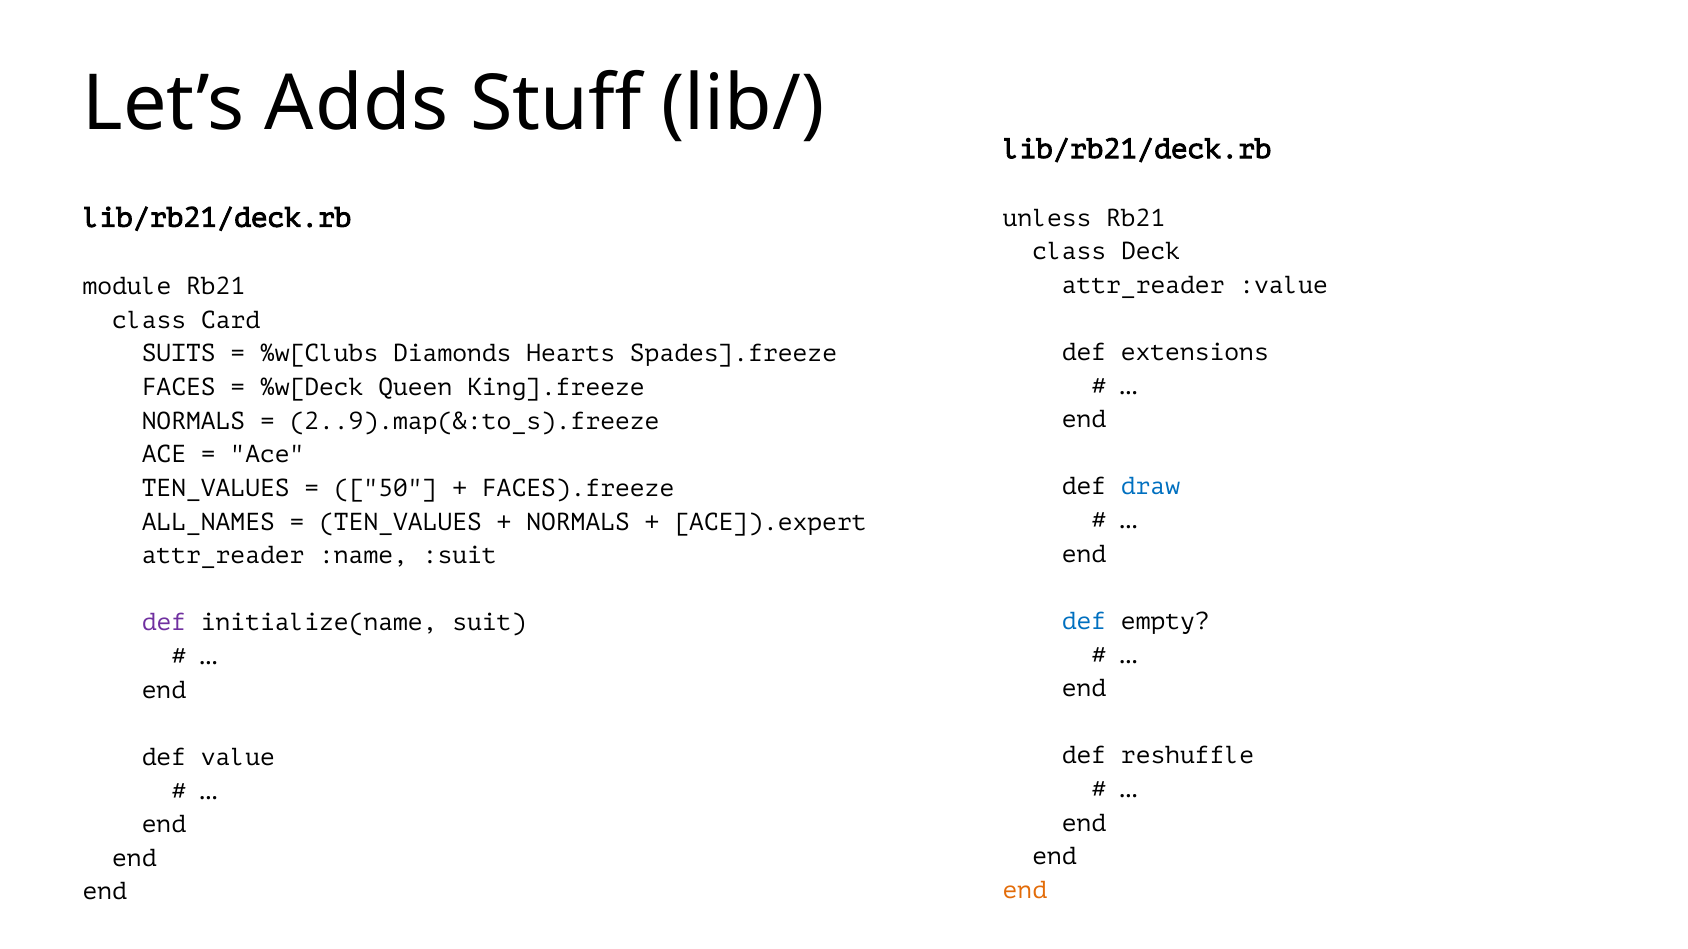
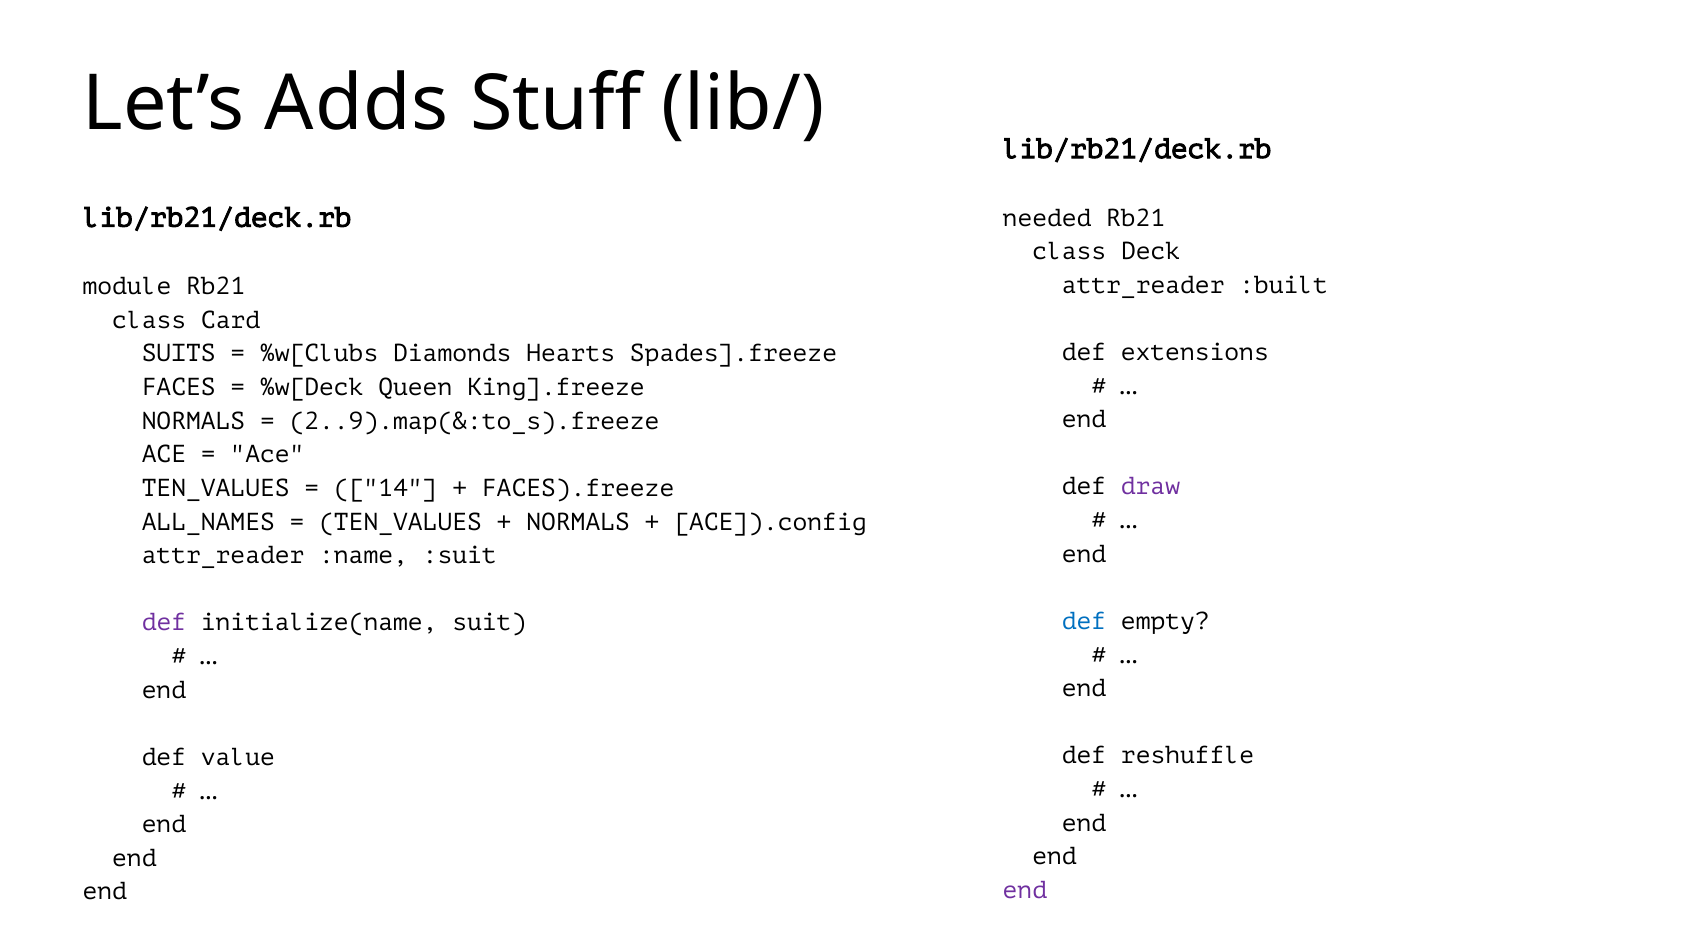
unless: unless -> needed
:value: :value -> :built
draw colour: blue -> purple
50: 50 -> 14
ACE]).expert: ACE]).expert -> ACE]).config
end at (1025, 891) colour: orange -> purple
